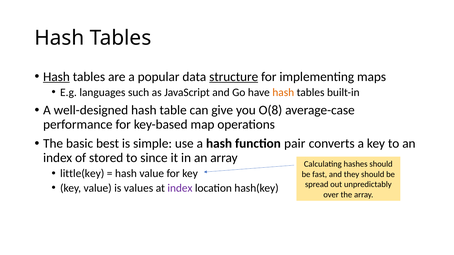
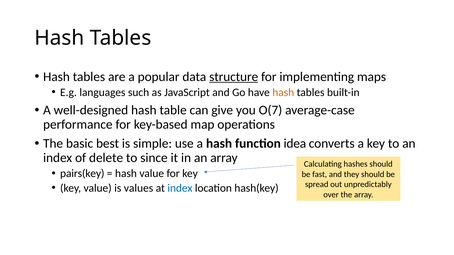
Hash at (56, 77) underline: present -> none
O(8: O(8 -> O(7
pair: pair -> idea
stored: stored -> delete
little(key: little(key -> pairs(key
index at (180, 188) colour: purple -> blue
